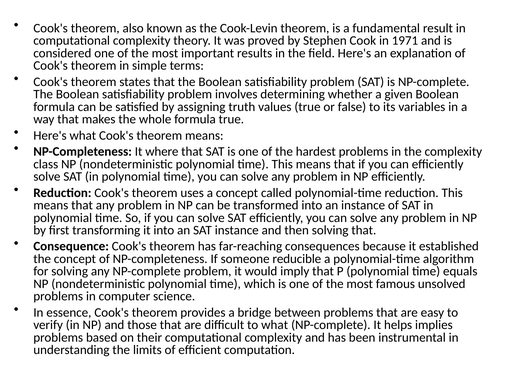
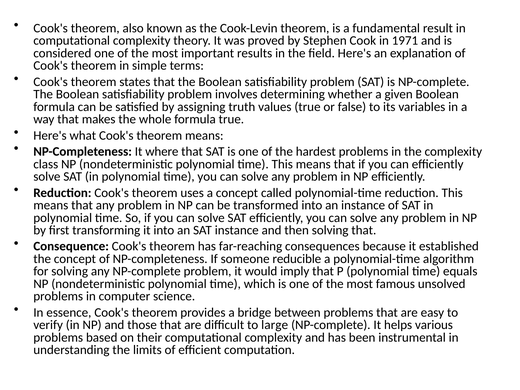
to what: what -> large
implies: implies -> various
